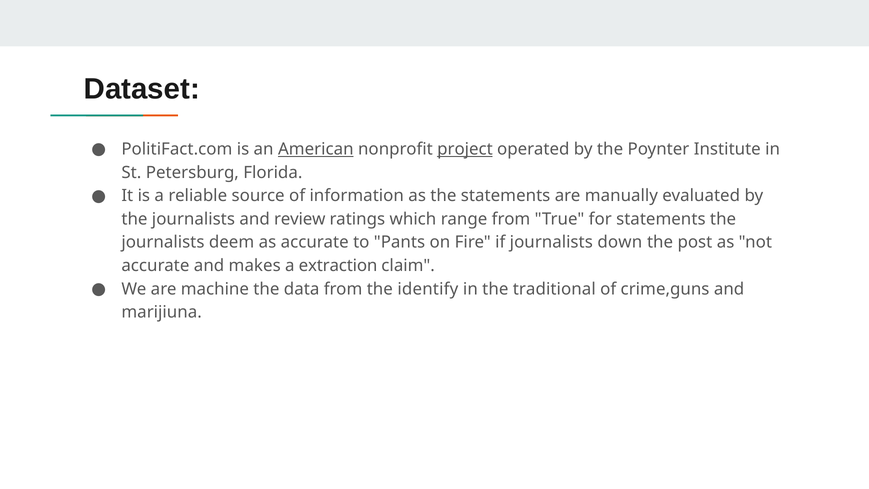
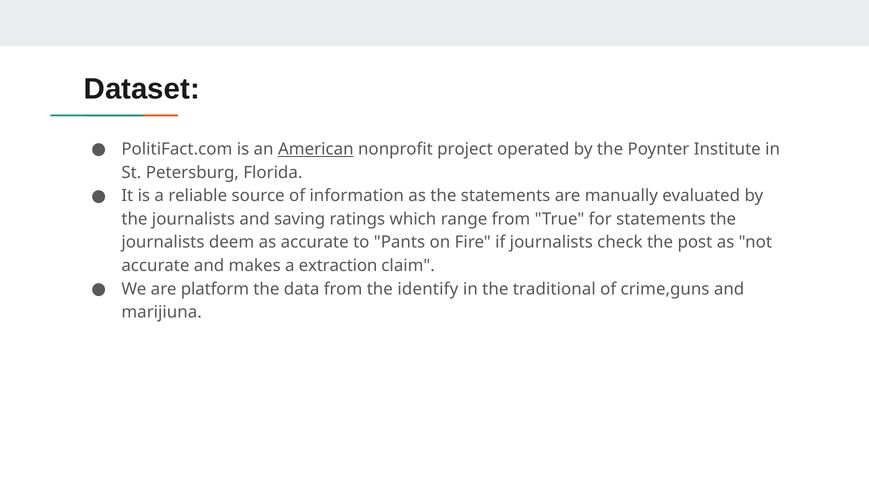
project underline: present -> none
review: review -> saving
down: down -> check
machine: machine -> platform
